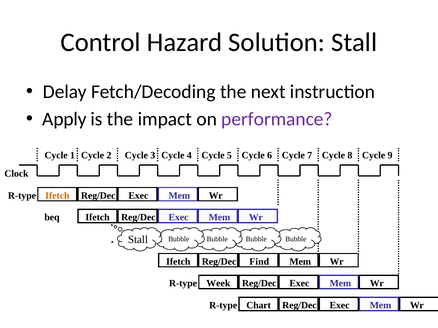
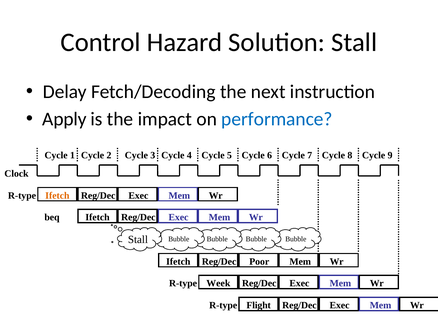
performance colour: purple -> blue
Find: Find -> Poor
Chart: Chart -> Flight
